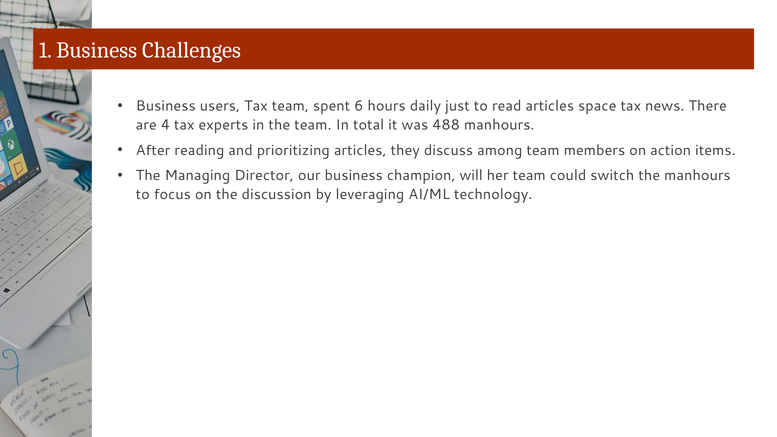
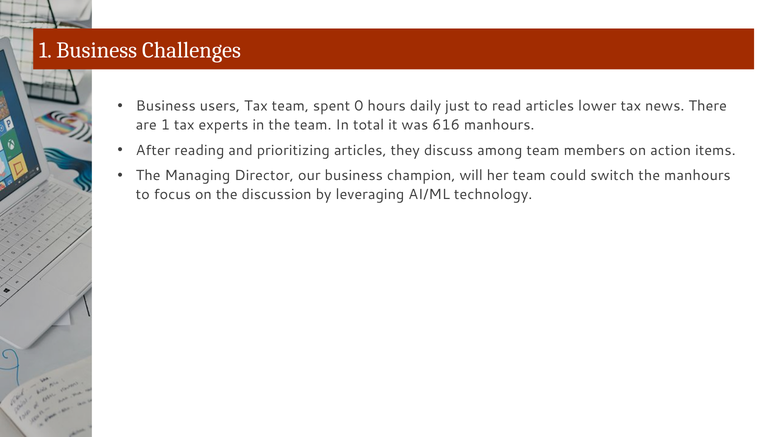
6: 6 -> 0
space: space -> lower
are 4: 4 -> 1
488: 488 -> 616
